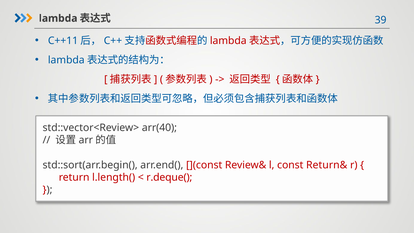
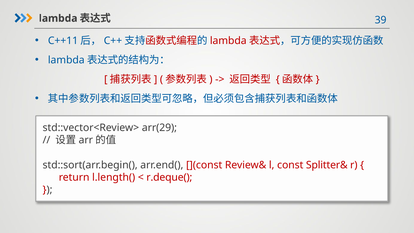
arr(40: arr(40 -> arr(29
Return&: Return& -> Splitter&
